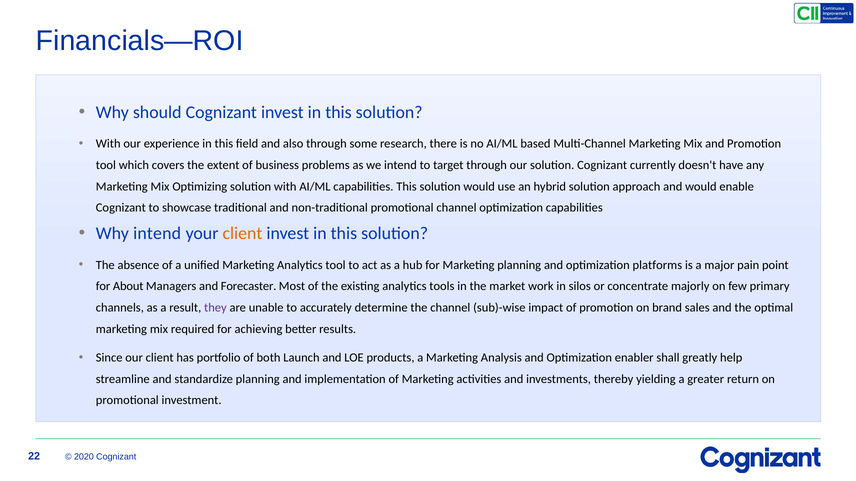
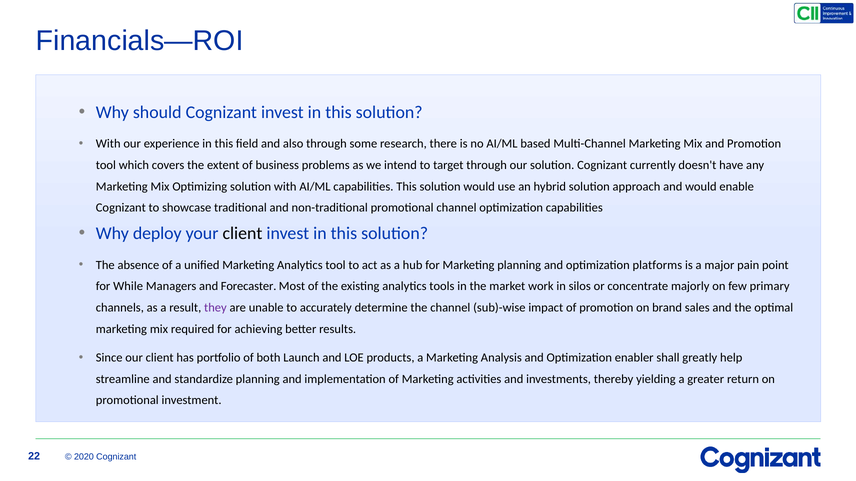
Why intend: intend -> deploy
client at (242, 234) colour: orange -> black
About: About -> While
